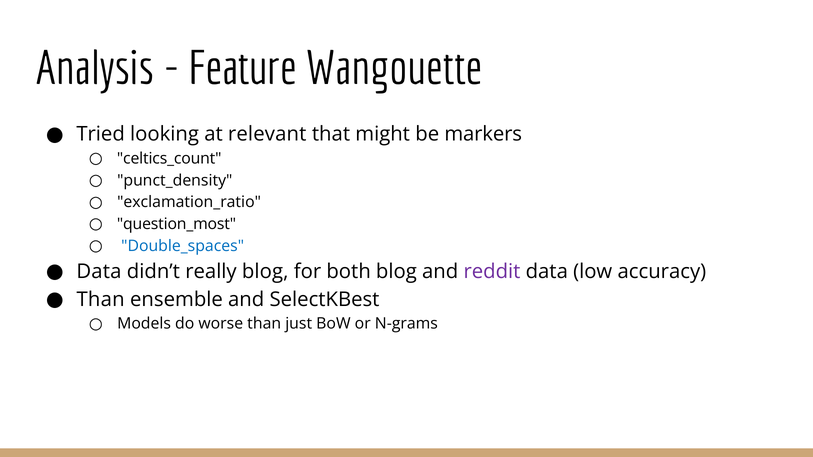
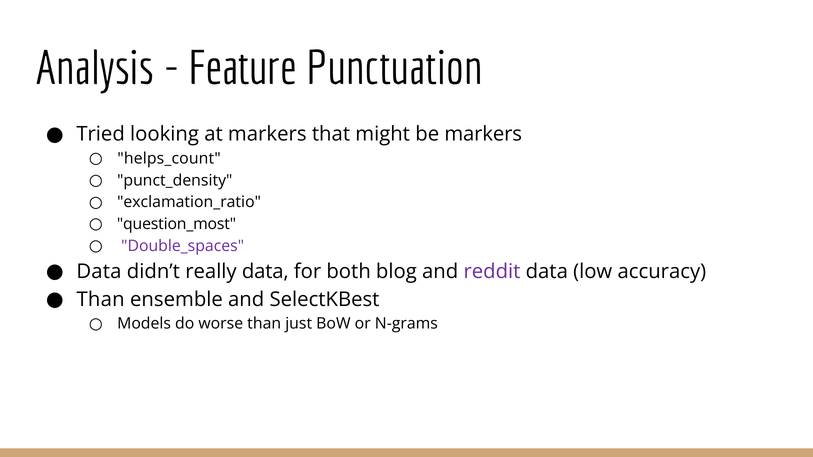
Wangouette: Wangouette -> Punctuation
at relevant: relevant -> markers
celtics_count: celtics_count -> helps_count
Double_spaces colour: blue -> purple
really blog: blog -> data
